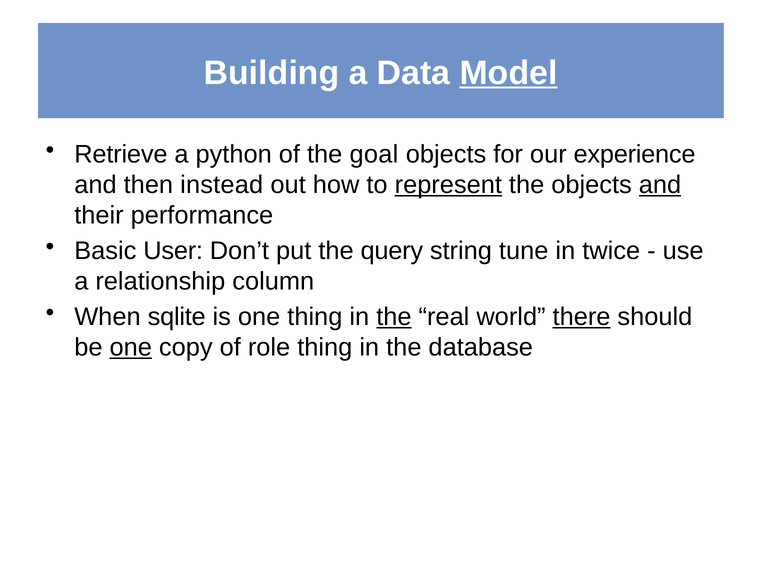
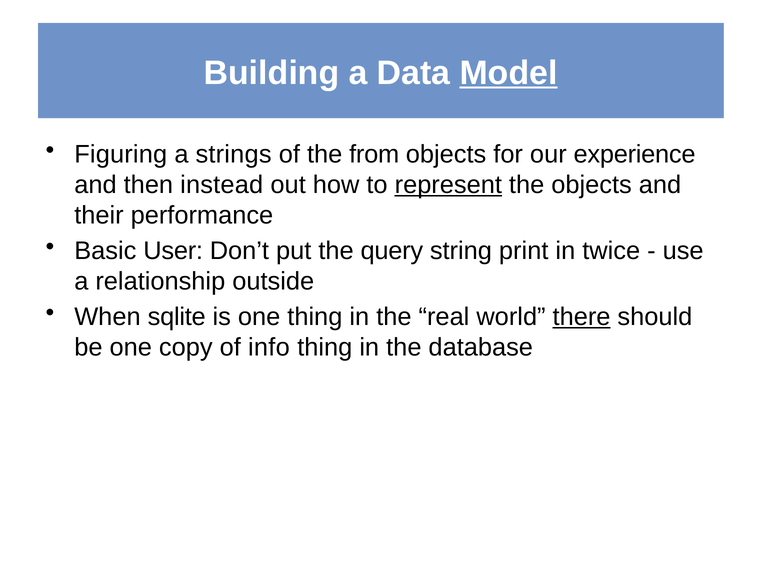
Retrieve: Retrieve -> Figuring
python: python -> strings
goal: goal -> from
and at (660, 185) underline: present -> none
tune: tune -> print
column: column -> outside
the at (394, 317) underline: present -> none
one at (131, 347) underline: present -> none
role: role -> info
